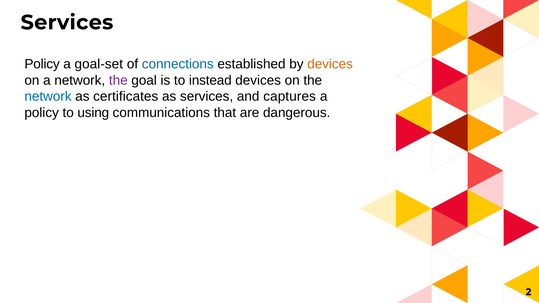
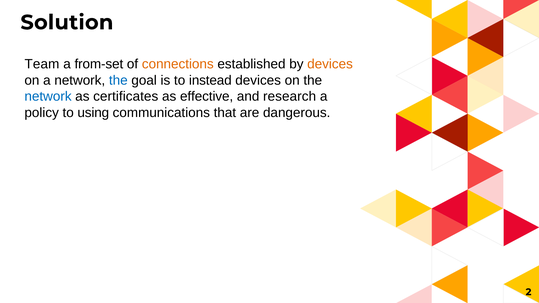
Services at (67, 22): Services -> Solution
Policy at (42, 64): Policy -> Team
goal-set: goal-set -> from-set
connections colour: blue -> orange
the at (118, 80) colour: purple -> blue
as services: services -> effective
captures: captures -> research
